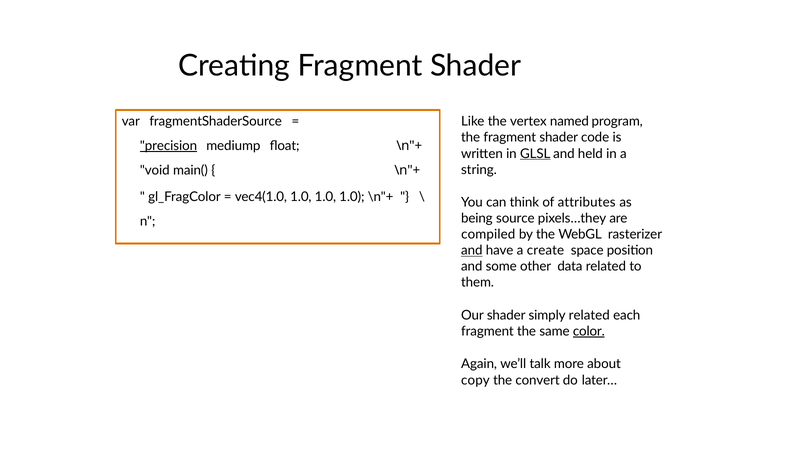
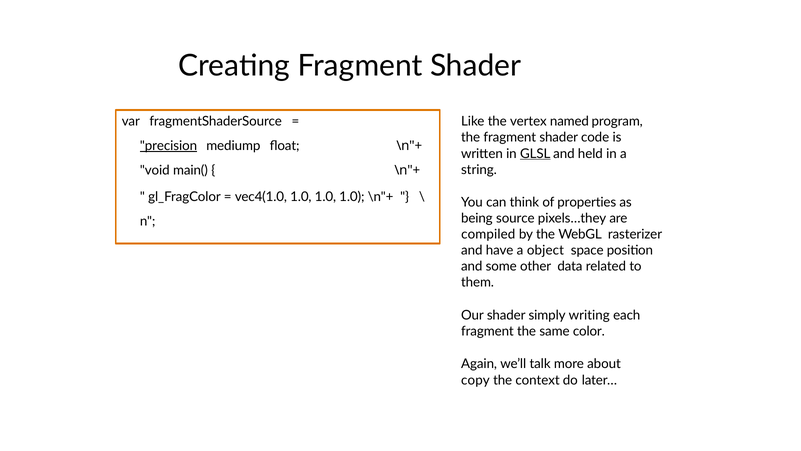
attributes: attributes -> properties
and at (472, 250) underline: present -> none
create: create -> object
simply related: related -> writing
color underline: present -> none
convert: convert -> context
